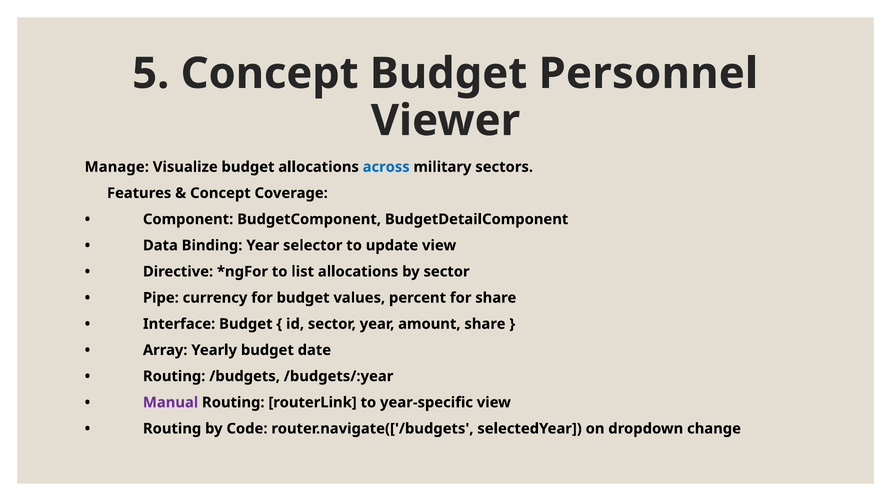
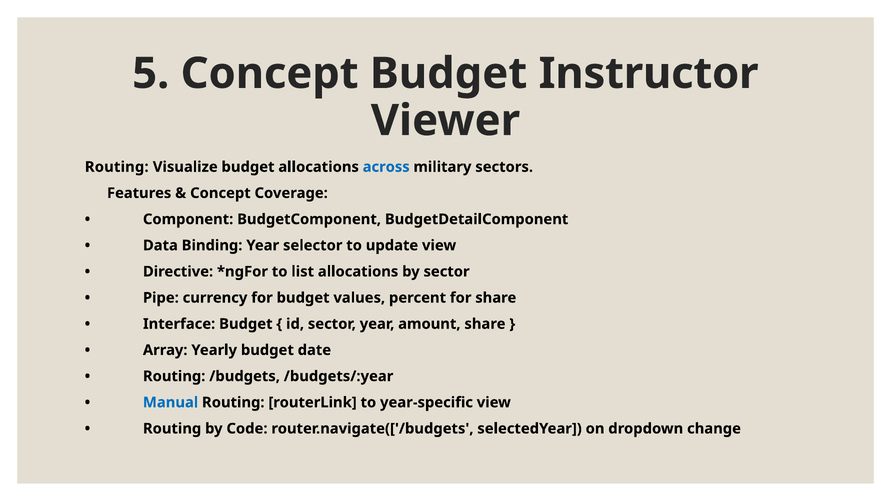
Personnel: Personnel -> Instructor
Manage at (117, 167): Manage -> Routing
Manual colour: purple -> blue
